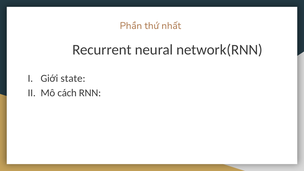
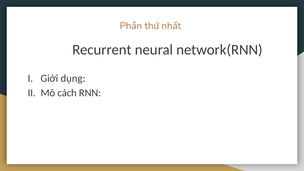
state: state -> dụng
